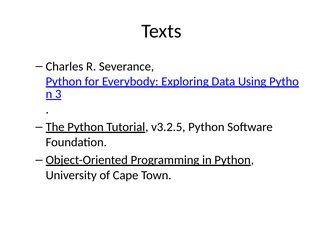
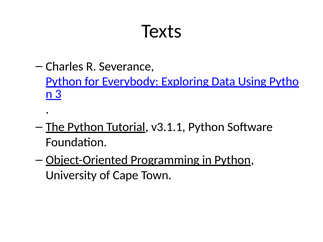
v3.2.5: v3.2.5 -> v3.1.1
